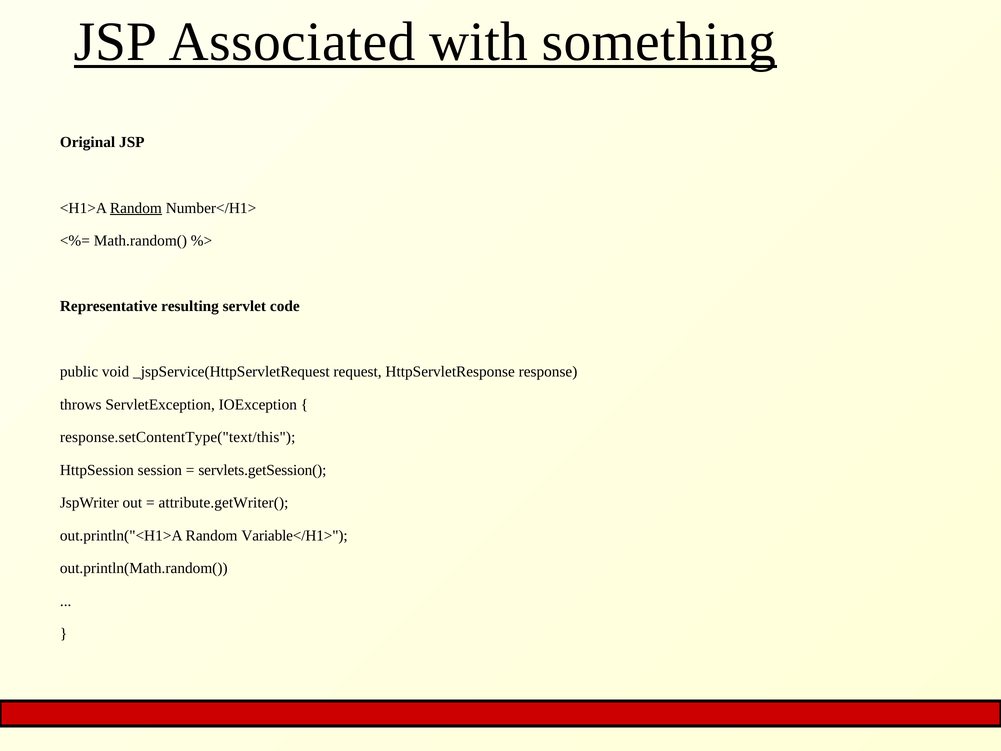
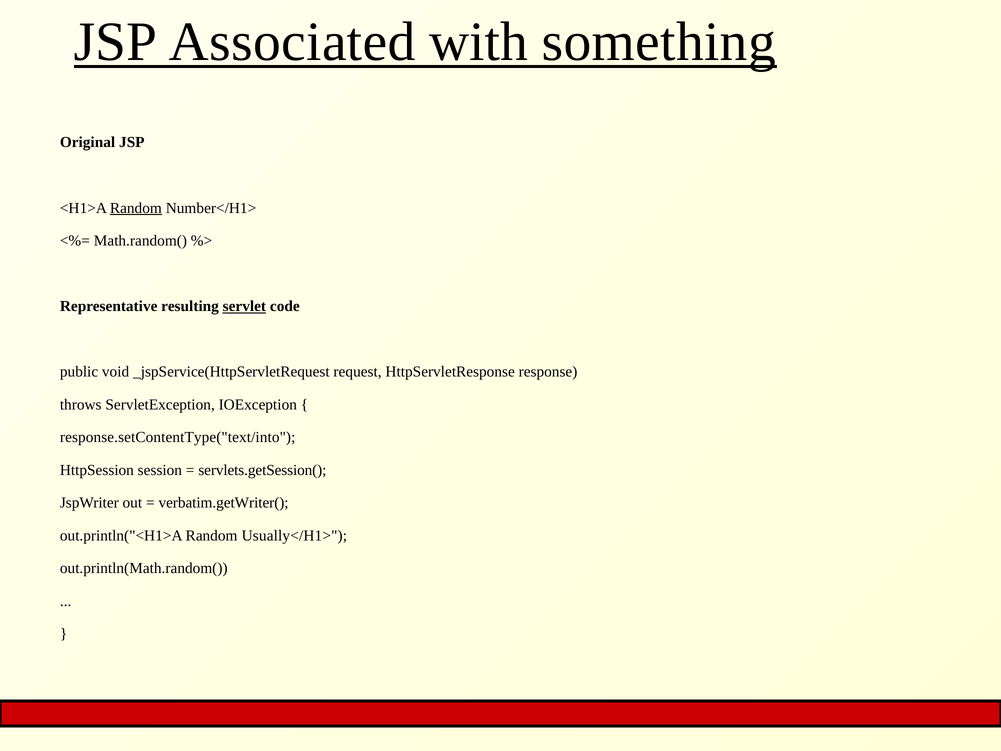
servlet underline: none -> present
response.setContentType("text/this: response.setContentType("text/this -> response.setContentType("text/into
attribute.getWriter(: attribute.getWriter( -> verbatim.getWriter(
Variable</H1>: Variable</H1> -> Usually</H1>
